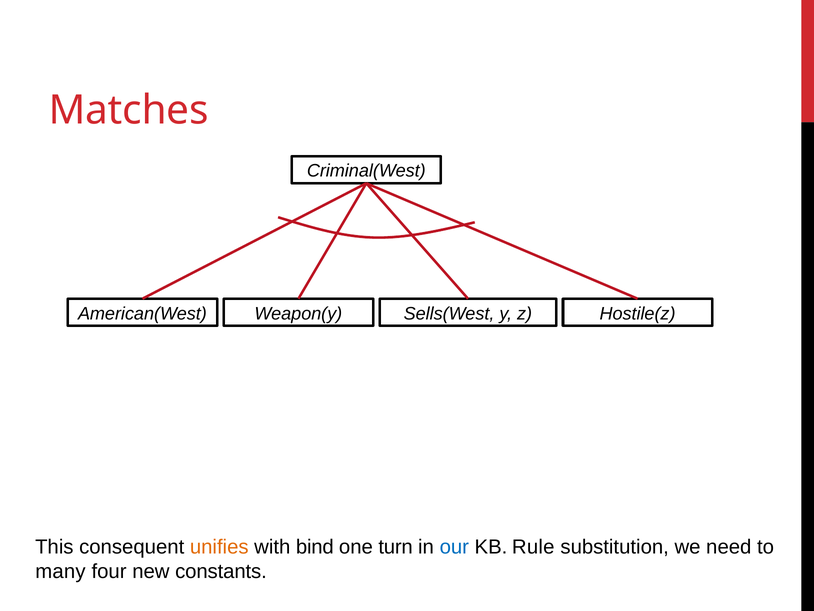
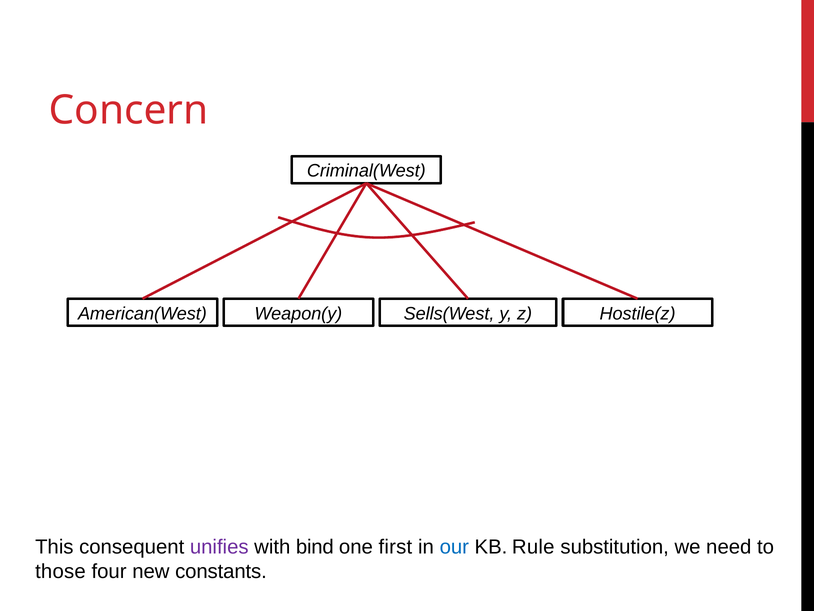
Matches: Matches -> Concern
unifies colour: orange -> purple
turn: turn -> first
many: many -> those
